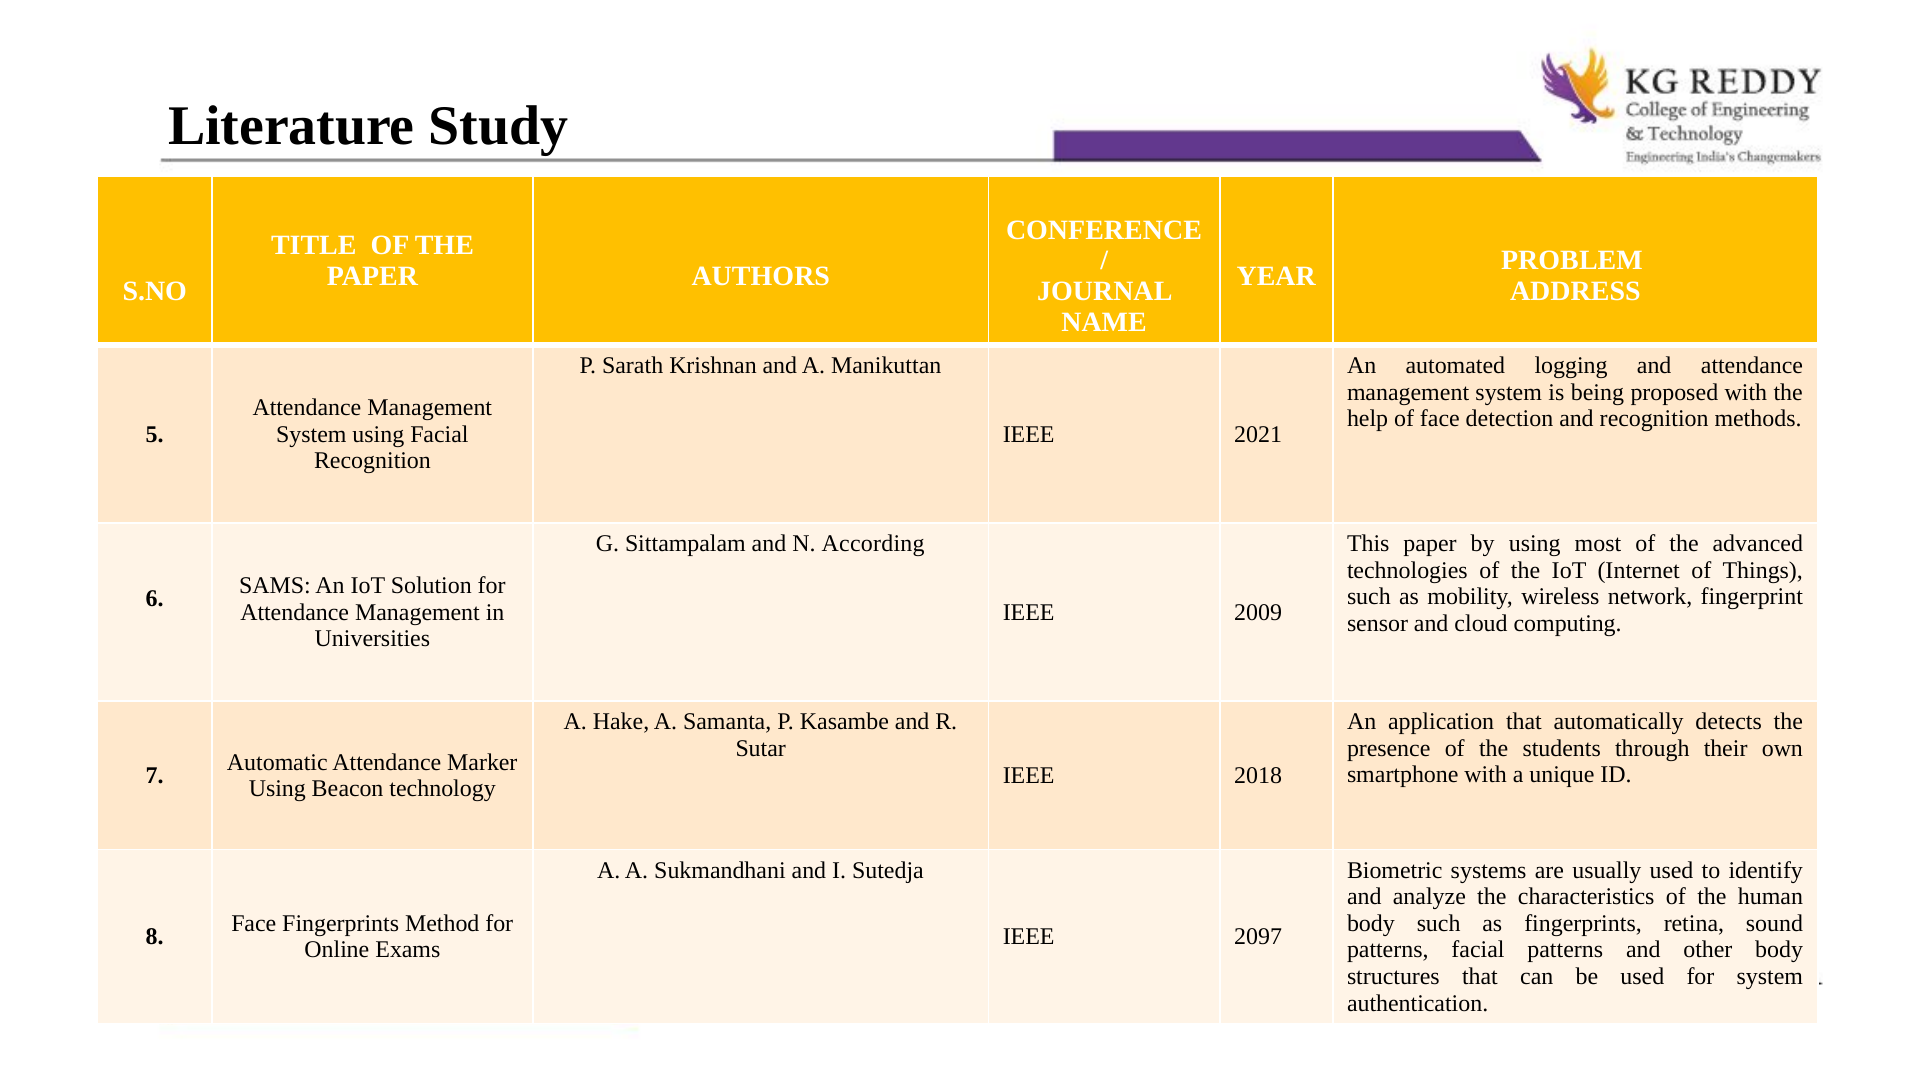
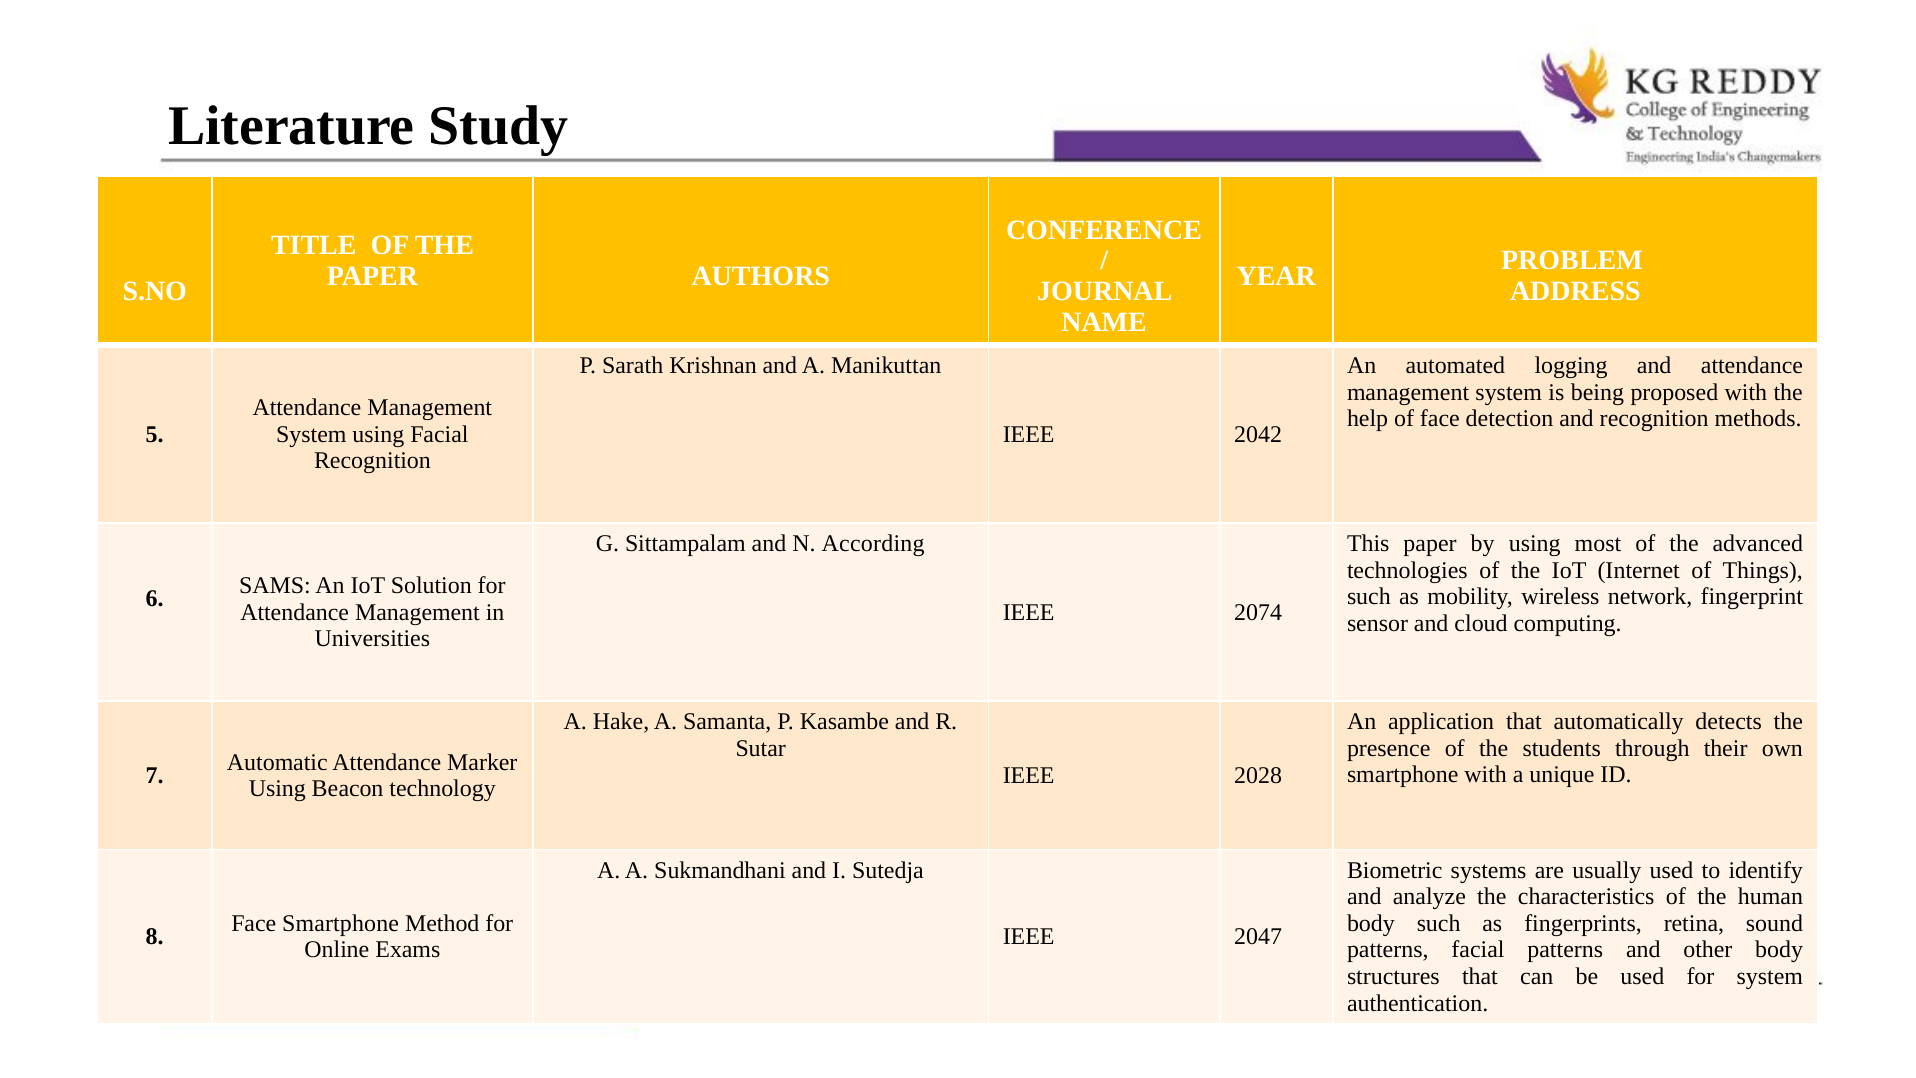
2021: 2021 -> 2042
2009: 2009 -> 2074
2018: 2018 -> 2028
Face Fingerprints: Fingerprints -> Smartphone
2097: 2097 -> 2047
